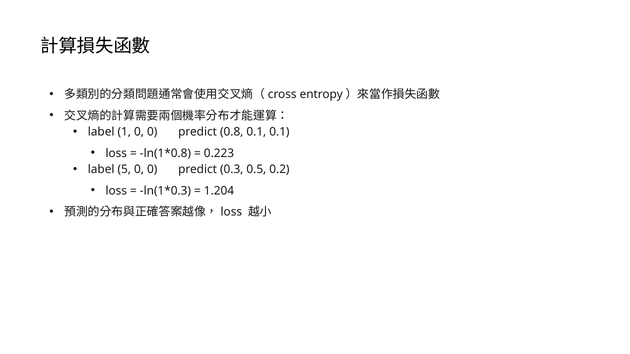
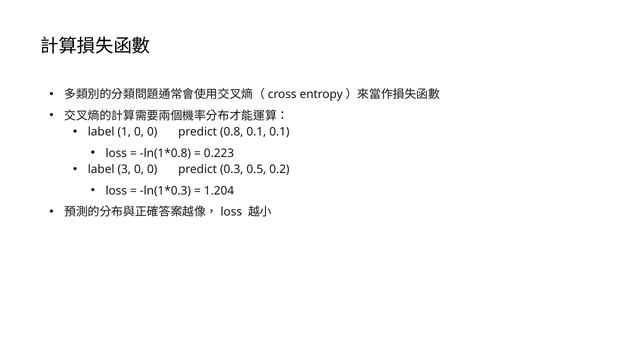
5: 5 -> 3
